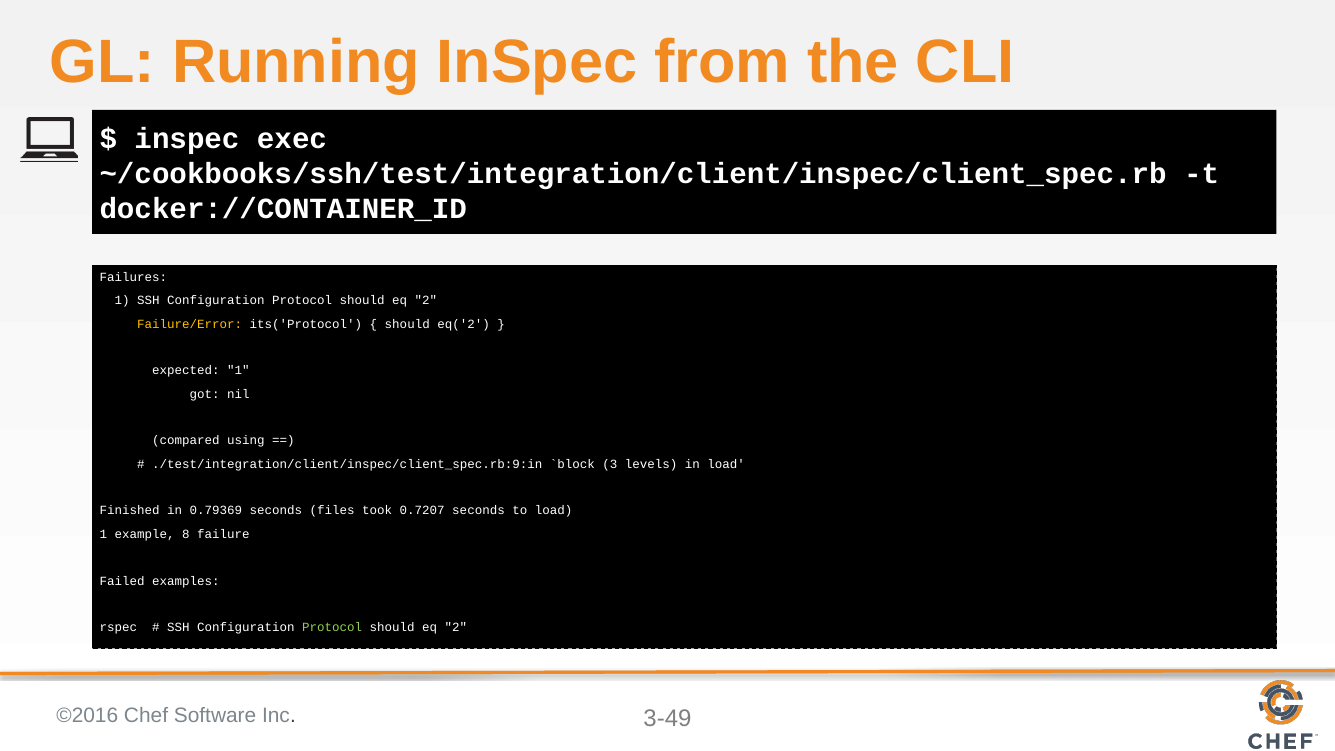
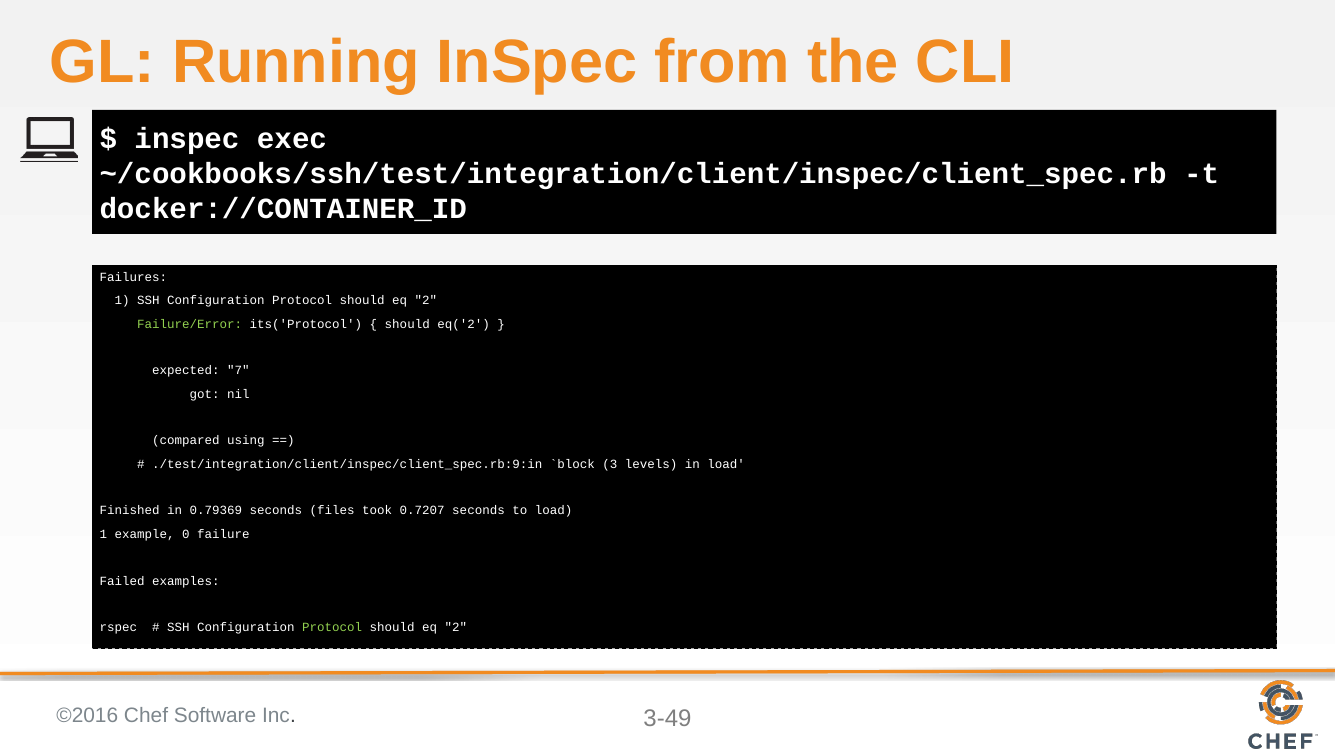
Failure/Error colour: yellow -> light green
expected 1: 1 -> 7
8: 8 -> 0
